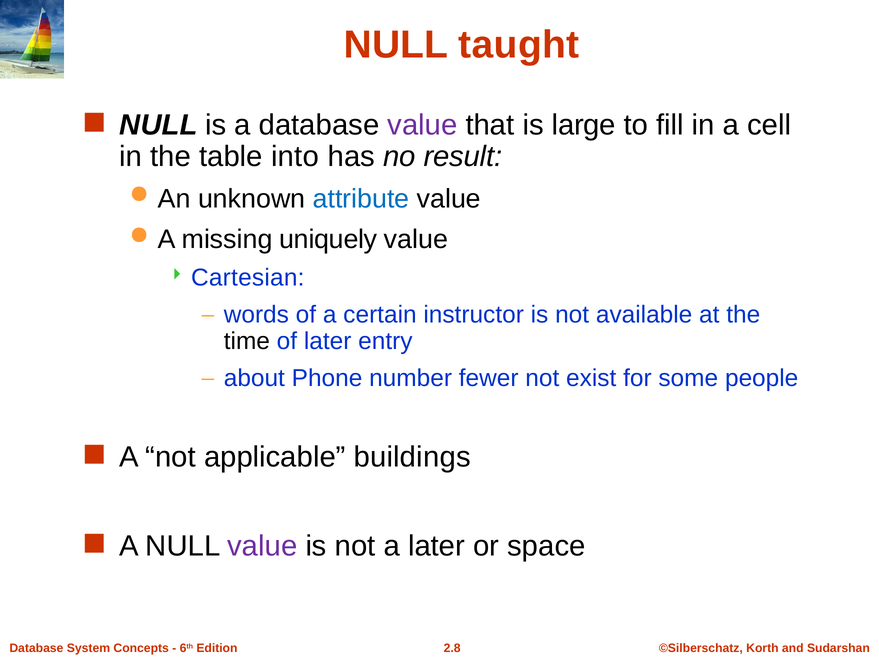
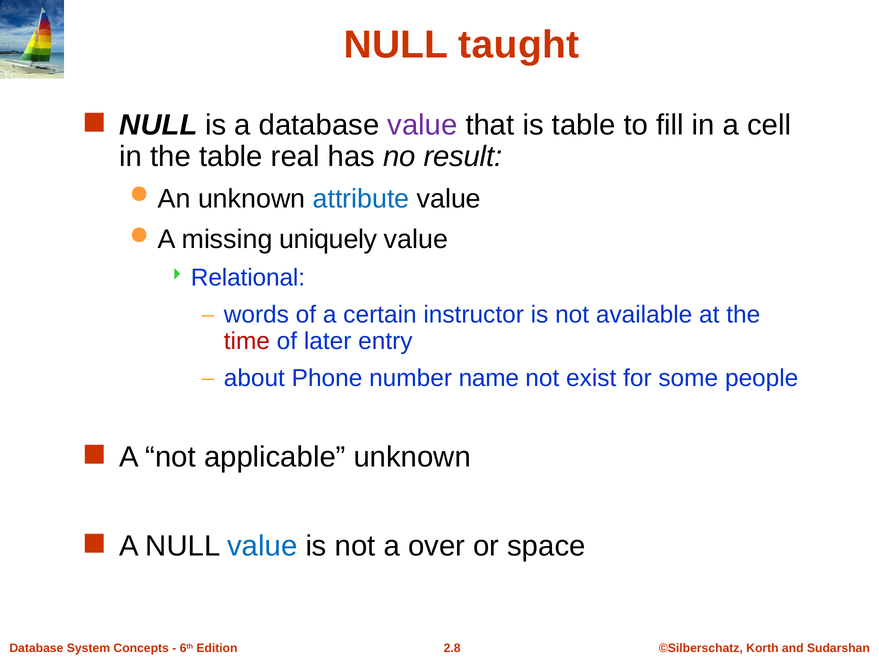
is large: large -> table
into: into -> real
Cartesian: Cartesian -> Relational
time colour: black -> red
fewer: fewer -> name
applicable buildings: buildings -> unknown
value at (262, 546) colour: purple -> blue
a later: later -> over
